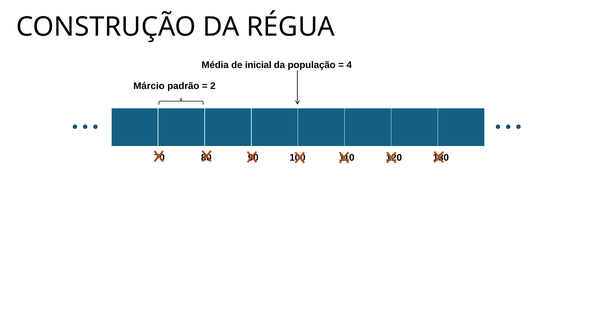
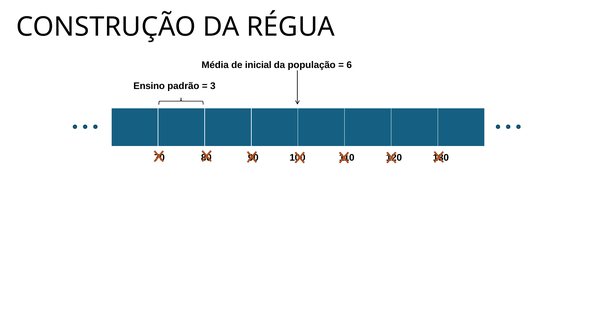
4: 4 -> 6
Márcio: Márcio -> Ensino
2: 2 -> 3
